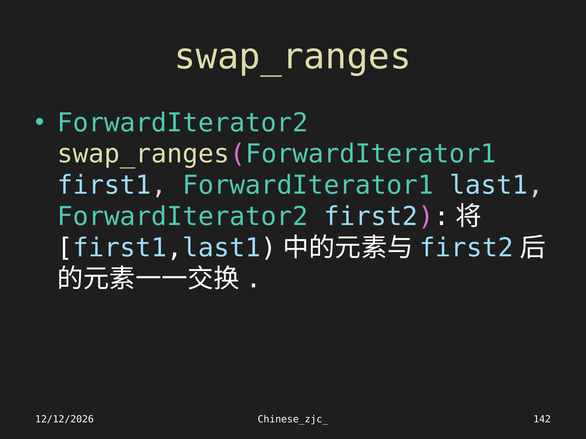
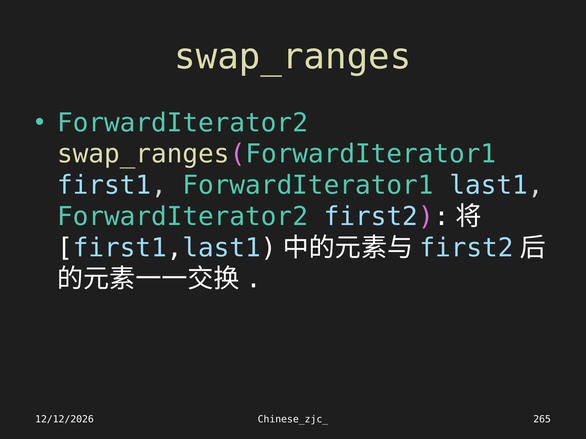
142: 142 -> 265
